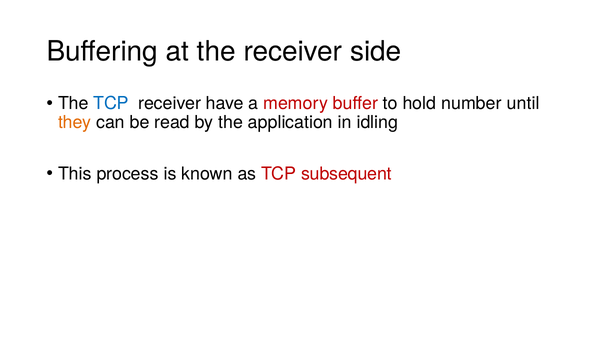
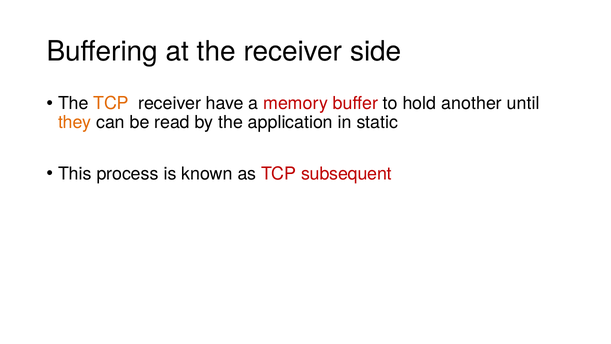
TCP at (111, 103) colour: blue -> orange
number: number -> another
idling: idling -> static
